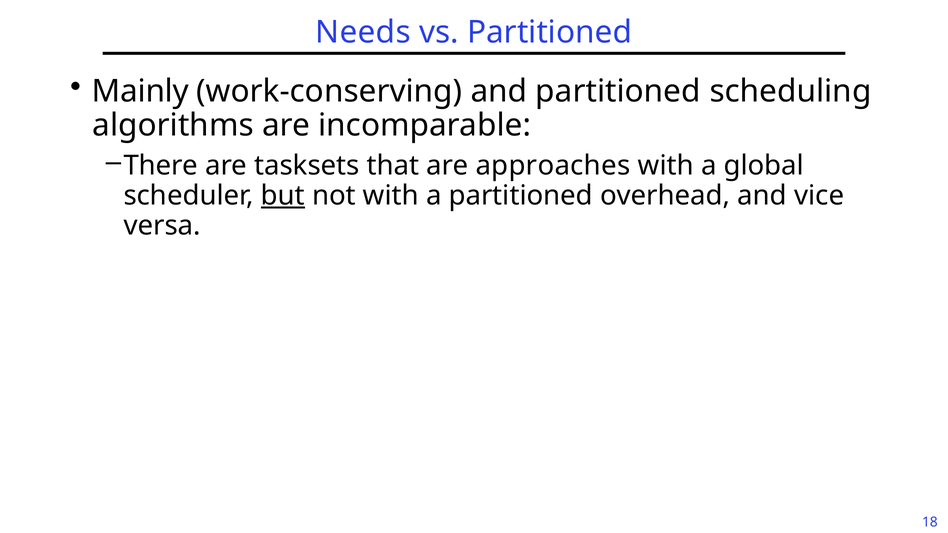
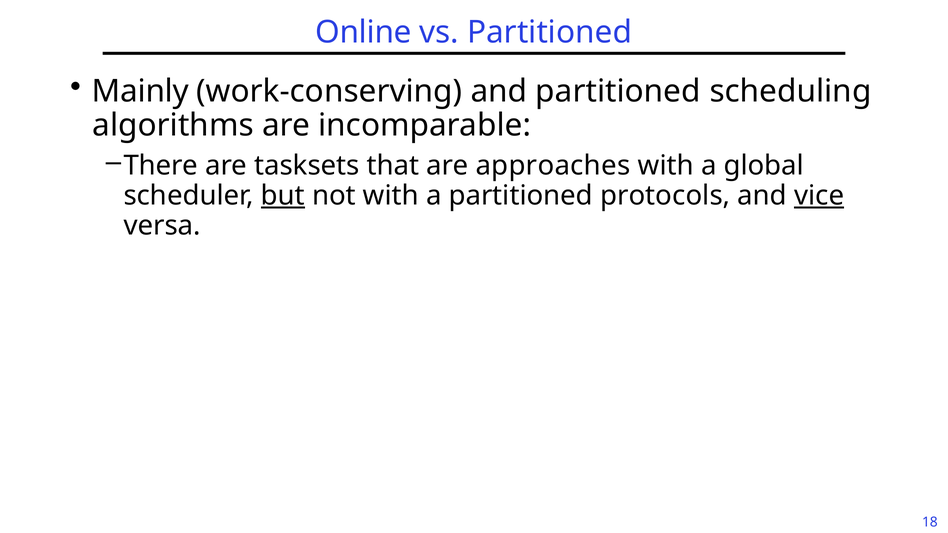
Needs: Needs -> Online
overhead: overhead -> protocols
vice underline: none -> present
